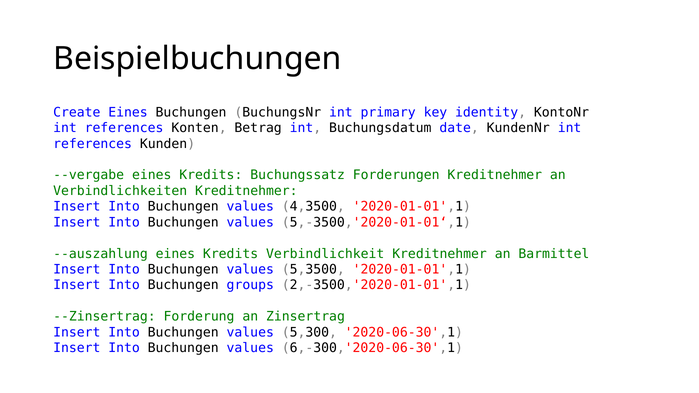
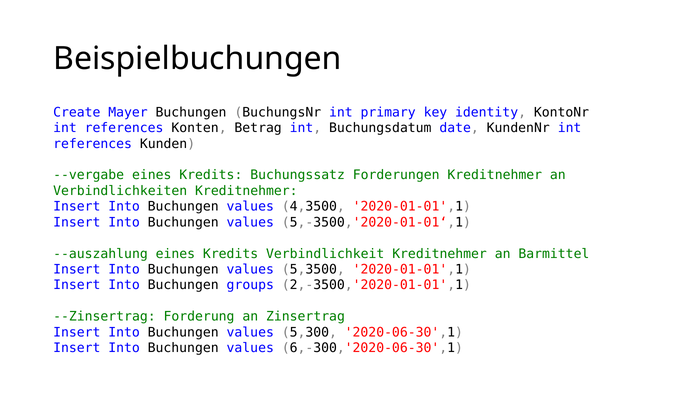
Create Eines: Eines -> Mayer
